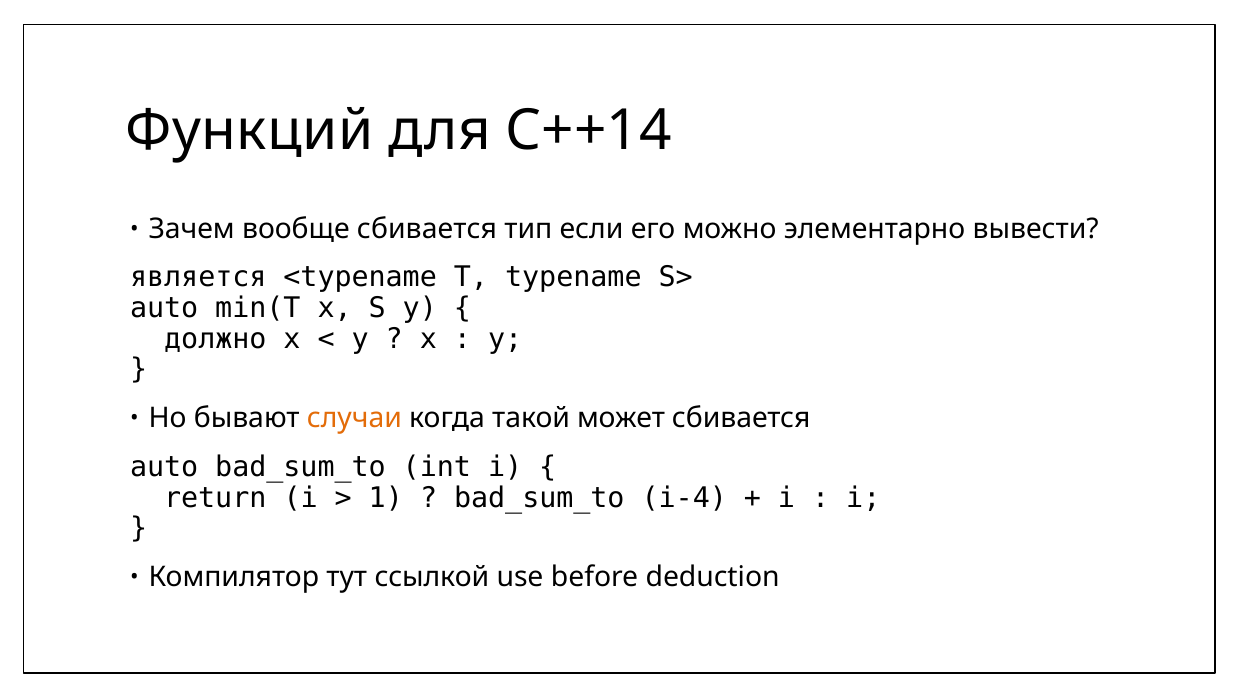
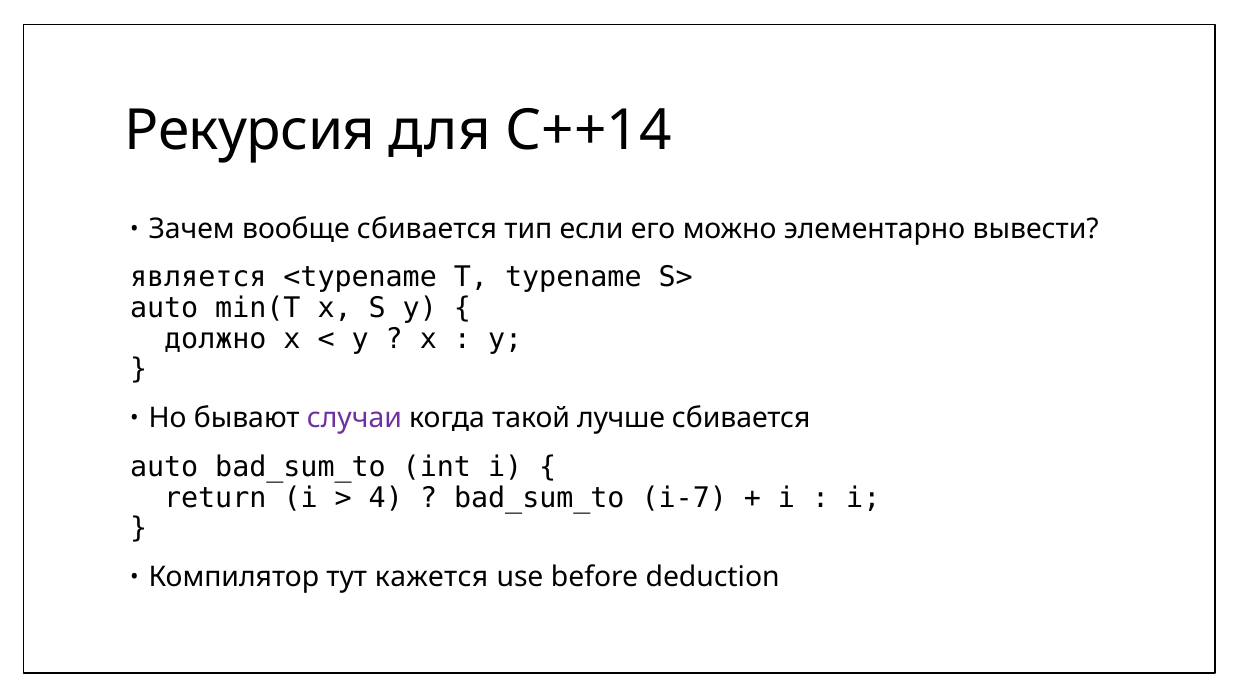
Функций: Функций -> Рекурсия
случаи colour: orange -> purple
может: может -> лучше
1: 1 -> 4
i-4: i-4 -> i-7
ссылкой: ссылкой -> кажется
